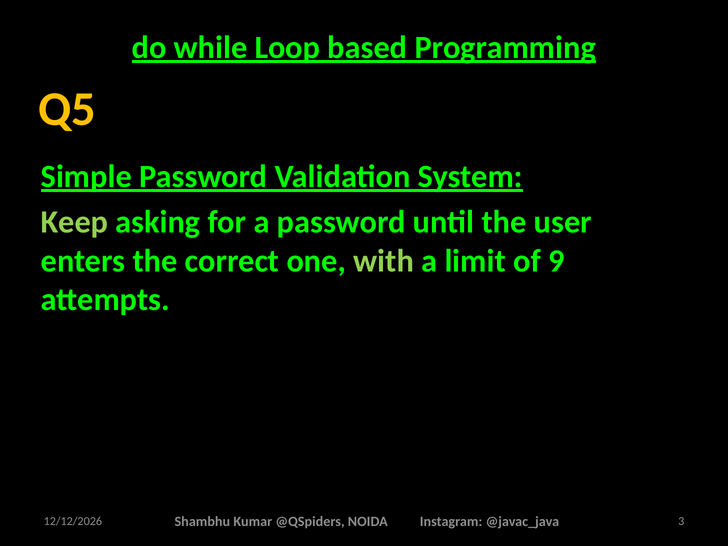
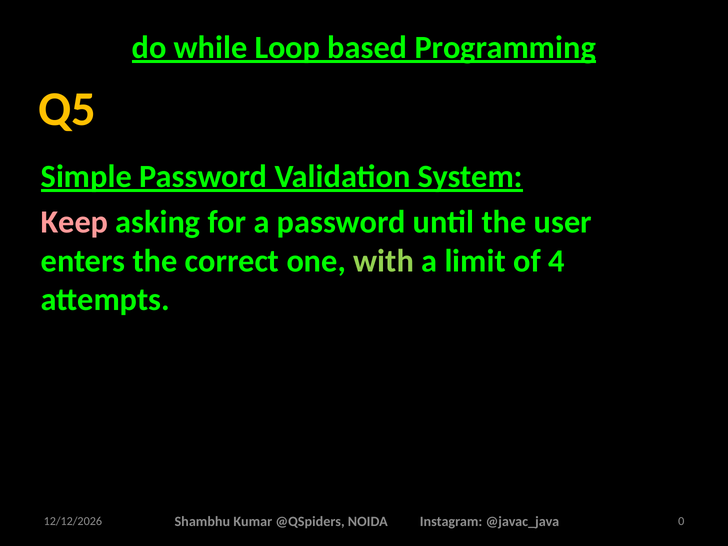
Keep colour: light green -> pink
9: 9 -> 4
3: 3 -> 0
